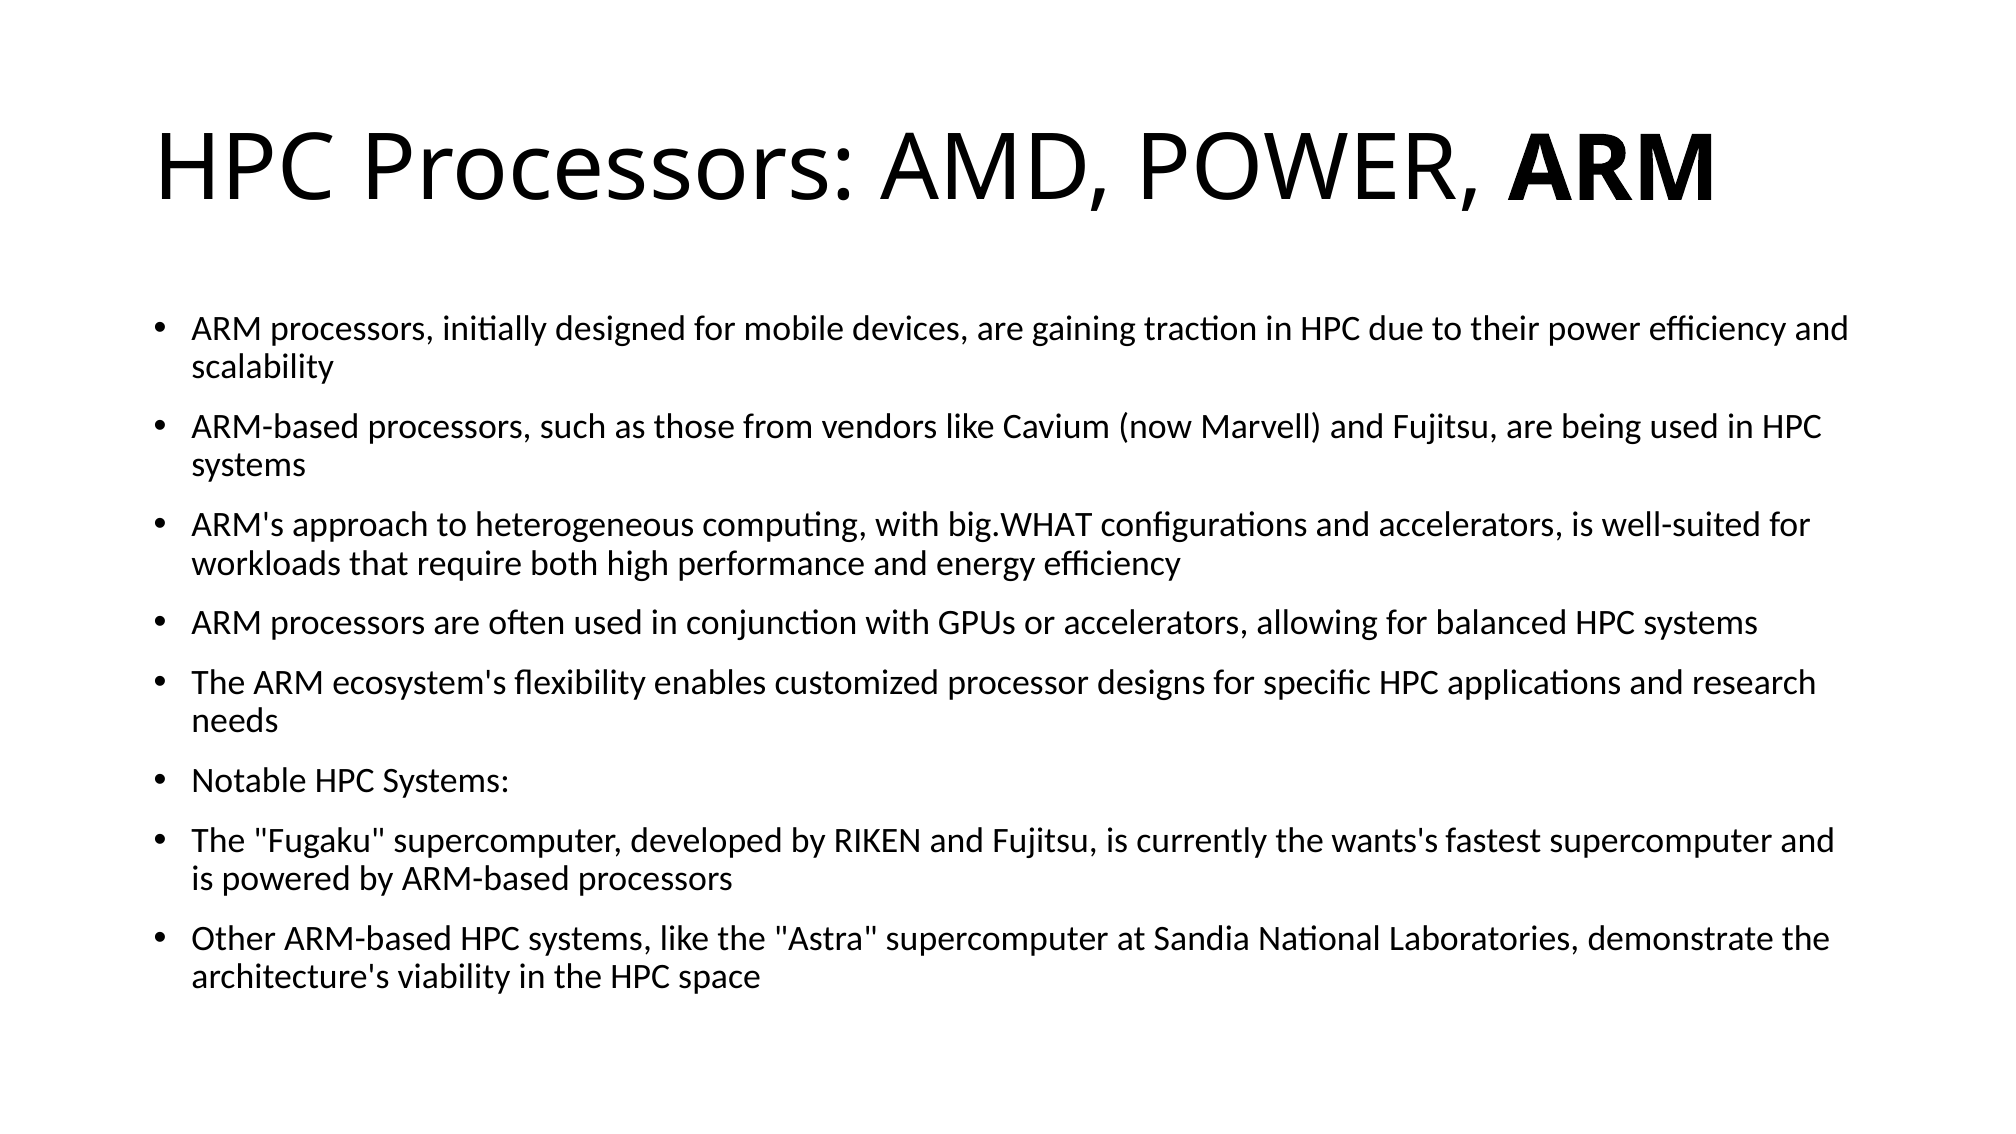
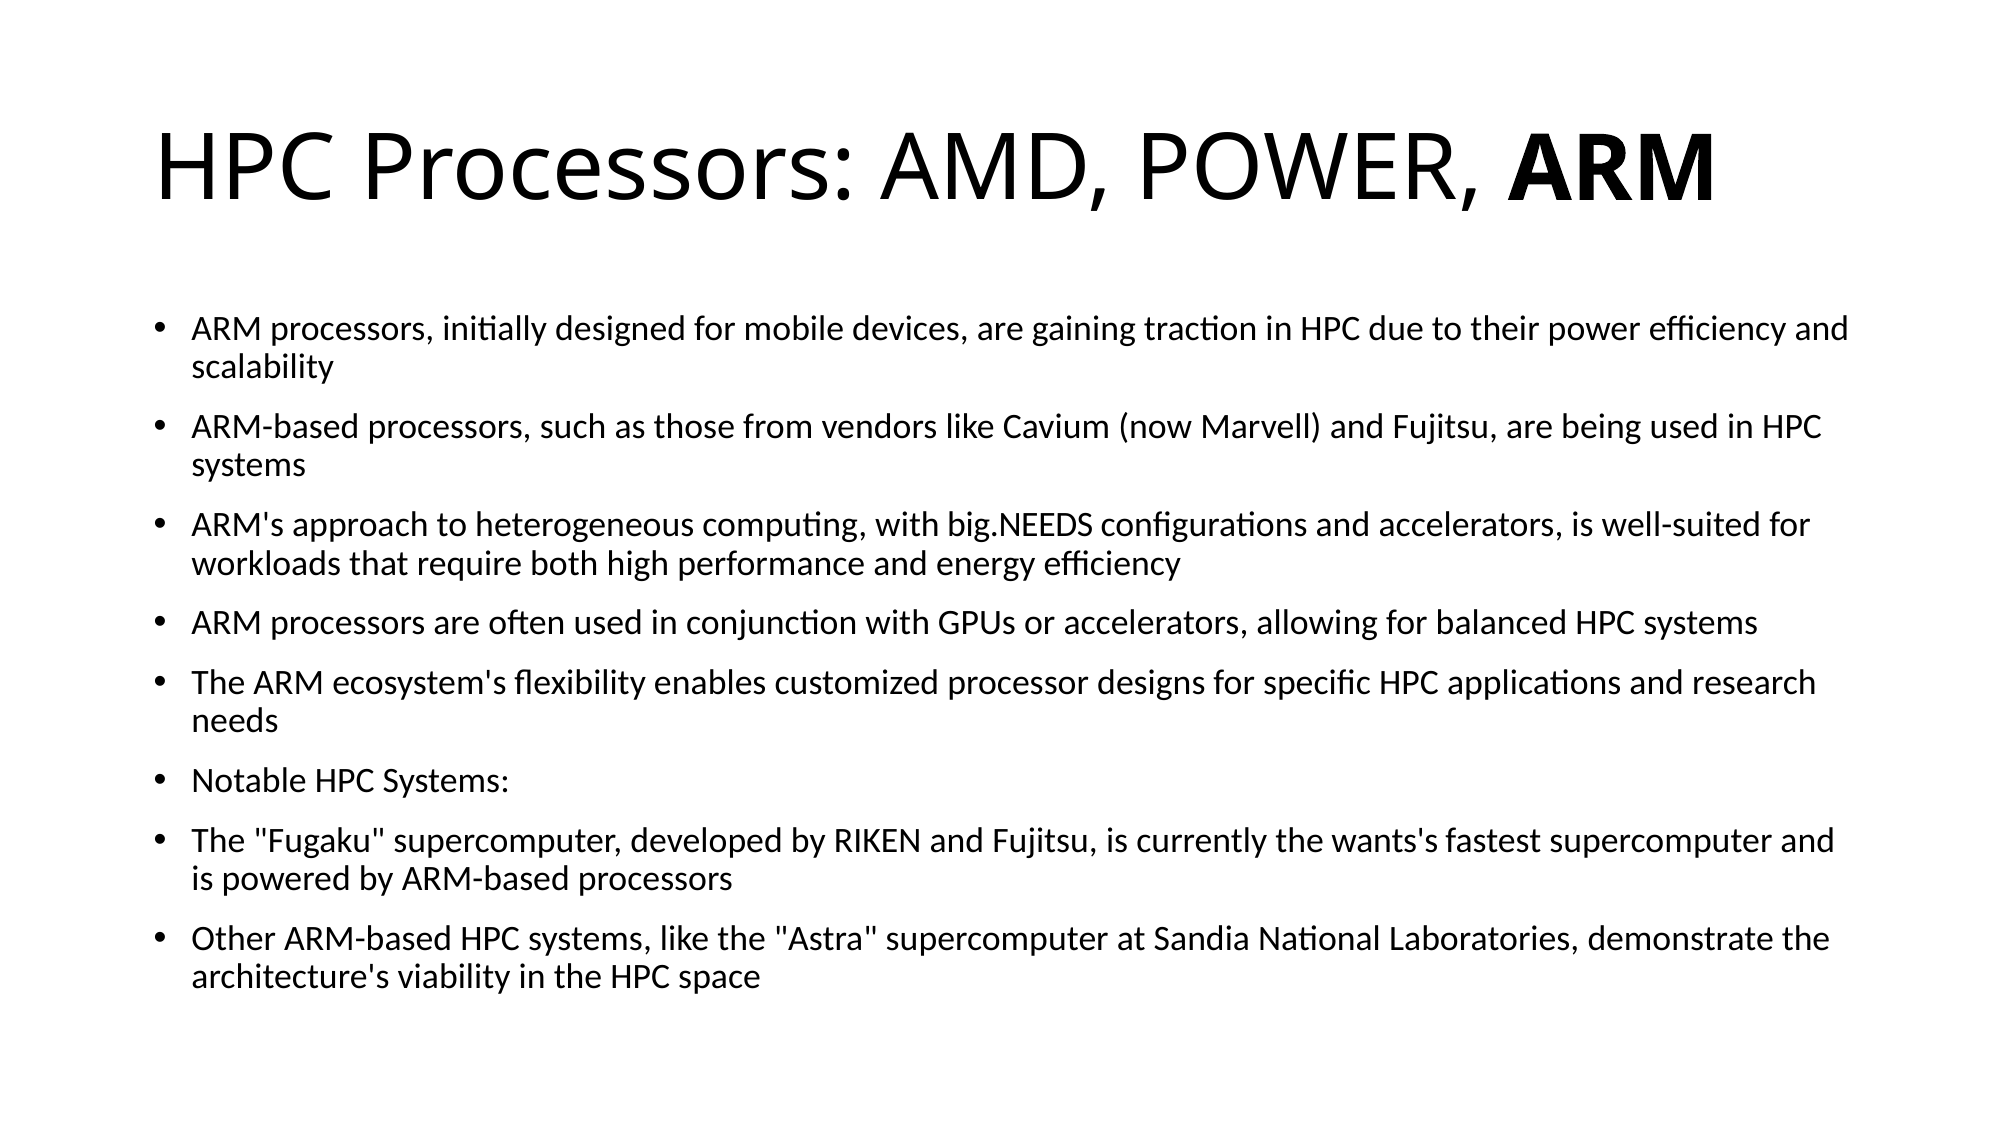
big.WHAT: big.WHAT -> big.NEEDS
